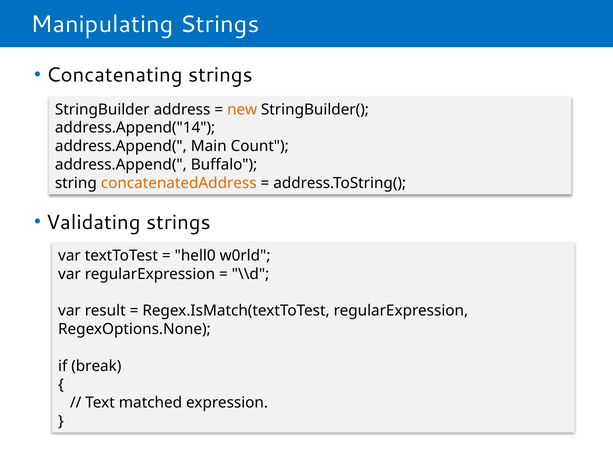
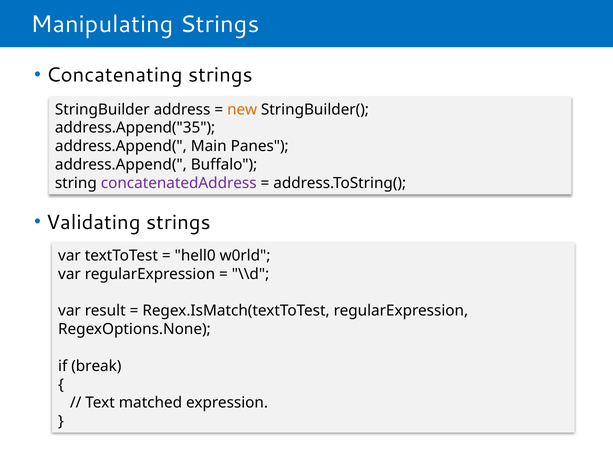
address.Append("14: address.Append("14 -> address.Append("35
Count: Count -> Panes
concatenatedAddress colour: orange -> purple
